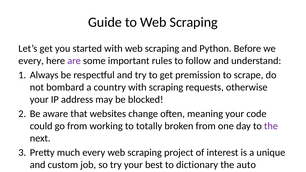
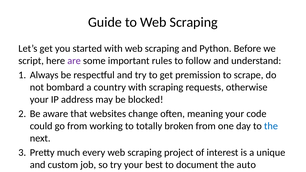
every at (31, 61): every -> script
the at (271, 126) colour: purple -> blue
to dictionary: dictionary -> document
